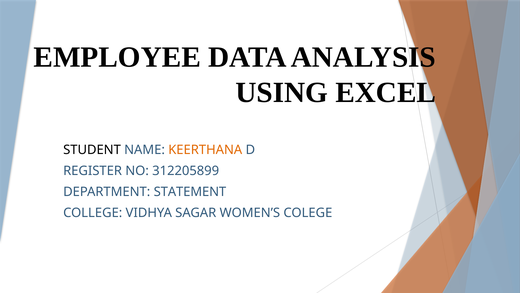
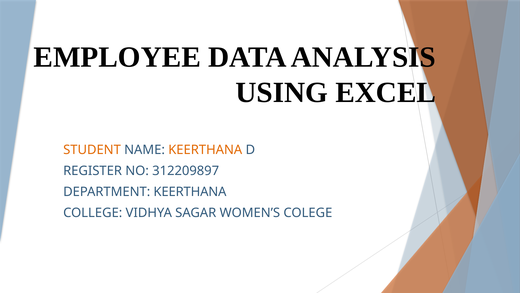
STUDENT colour: black -> orange
312205899: 312205899 -> 312209897
DEPARTMENT STATEMENT: STATEMENT -> KEERTHANA
